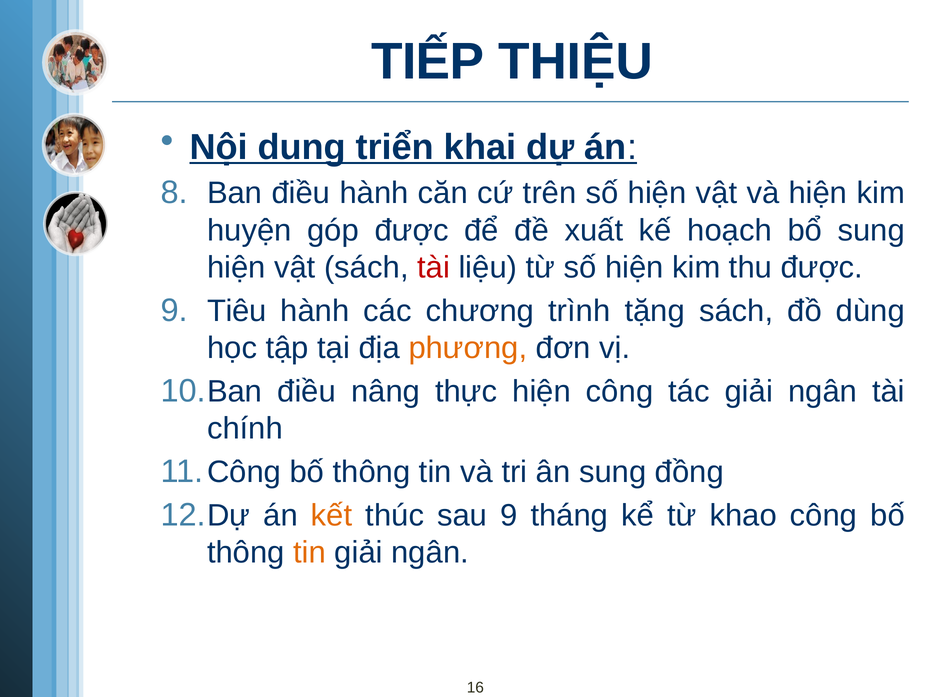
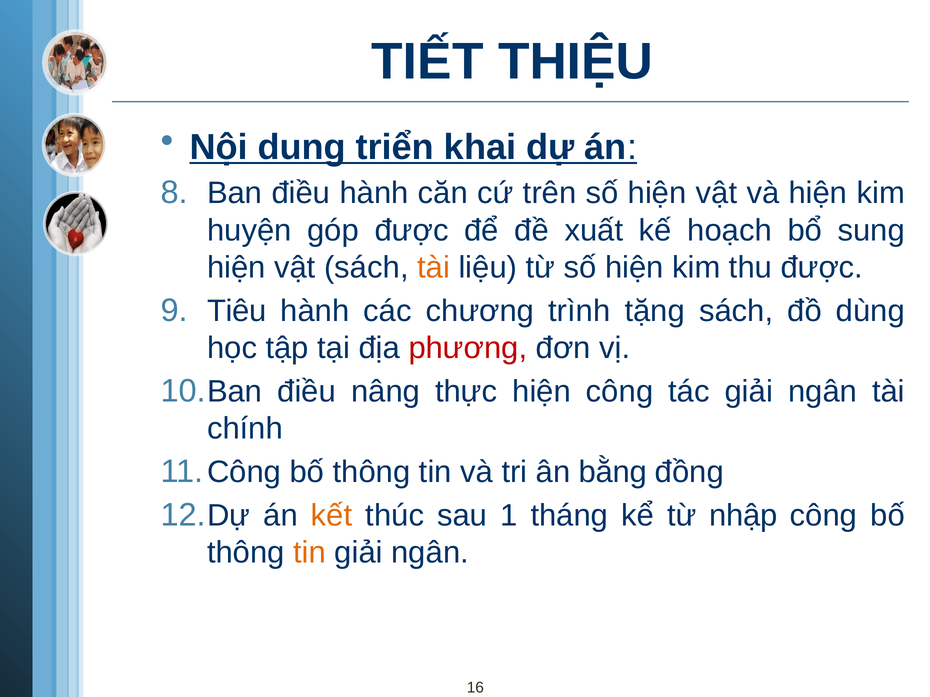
TIẾP: TIẾP -> TIẾT
tài at (434, 268) colour: red -> orange
phương colour: orange -> red
ân sung: sung -> bằng
sau 9: 9 -> 1
khao: khao -> nhập
